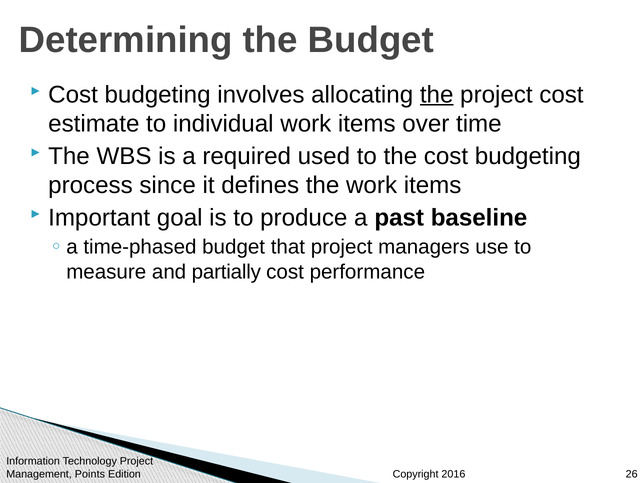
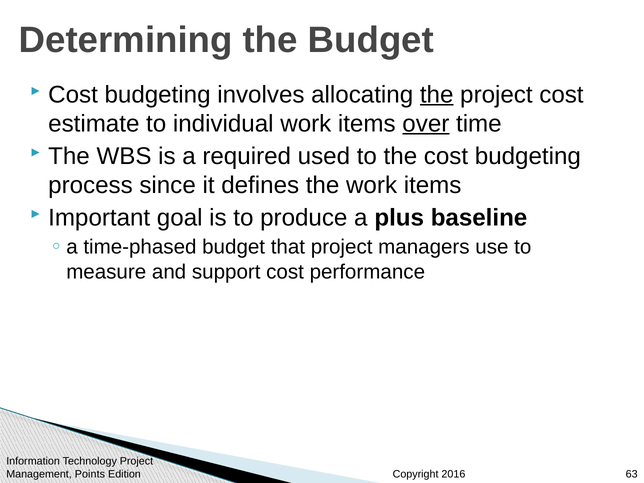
over underline: none -> present
past: past -> plus
partially: partially -> support
26: 26 -> 63
